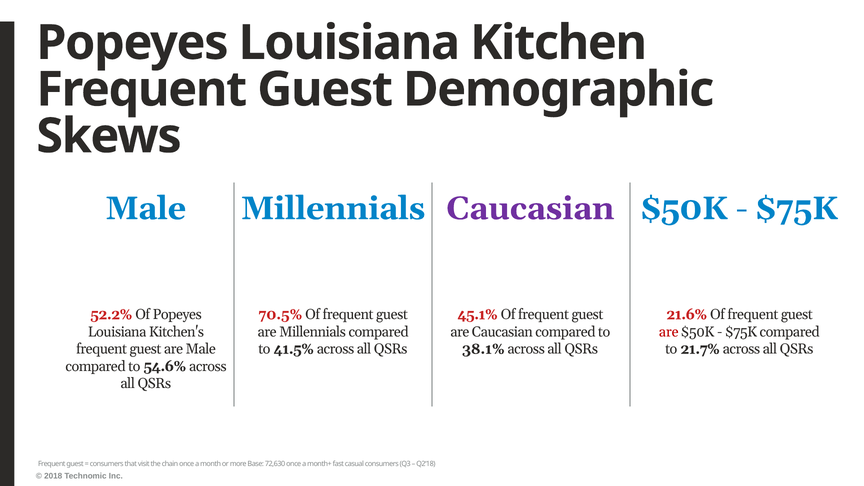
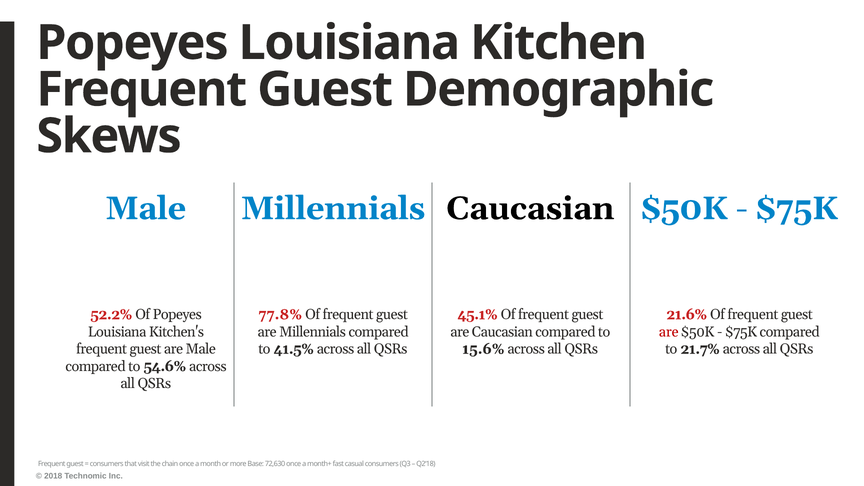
Caucasian at (530, 208) colour: purple -> black
70.5%: 70.5% -> 77.8%
38.1%: 38.1% -> 15.6%
